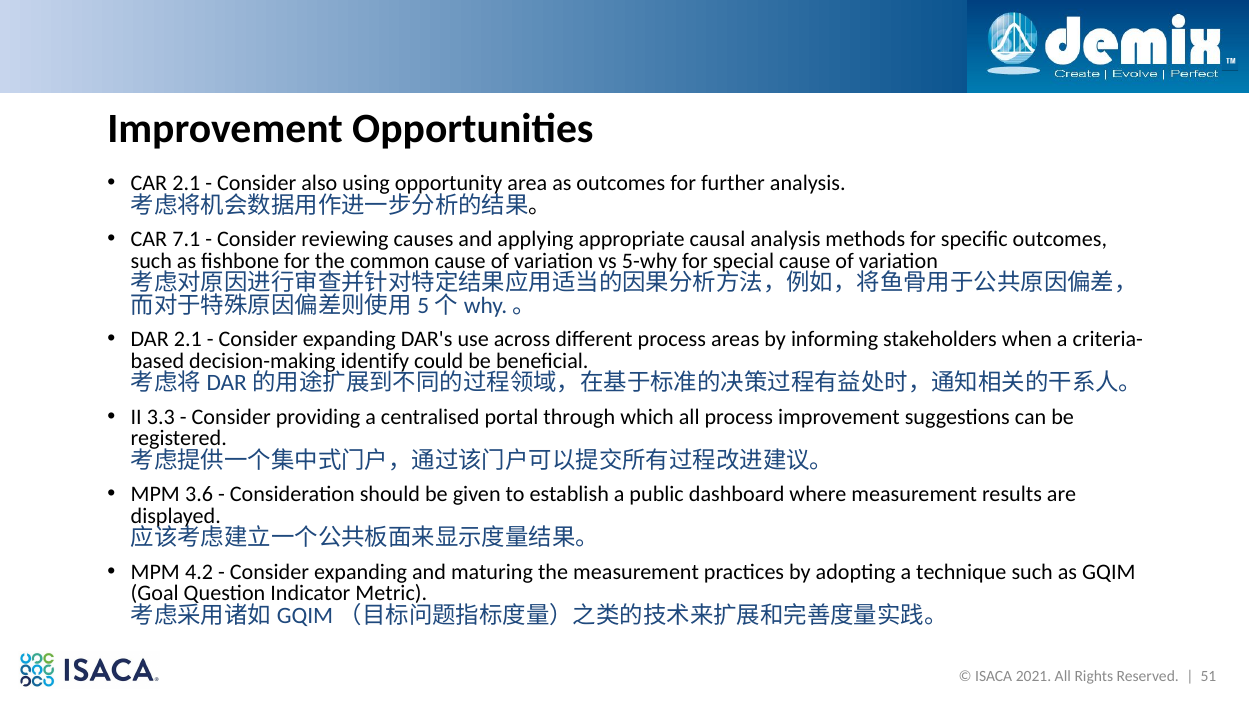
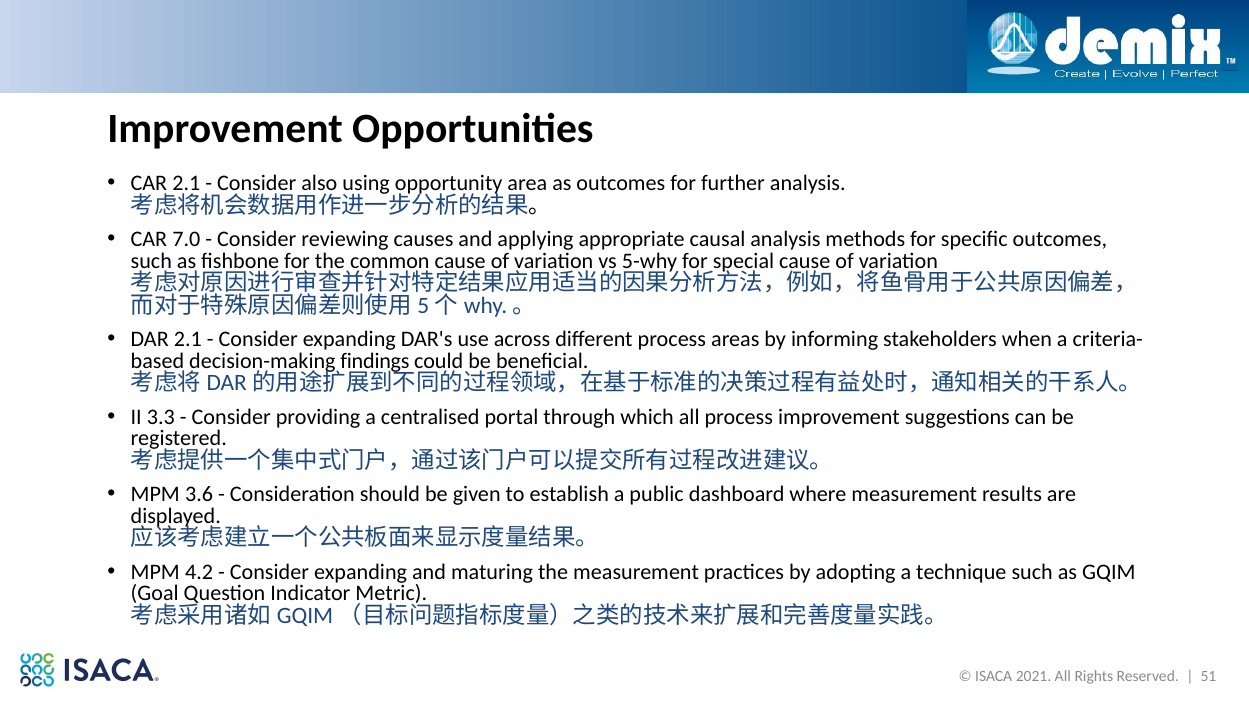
7.1: 7.1 -> 7.0
identify: identify -> findings
